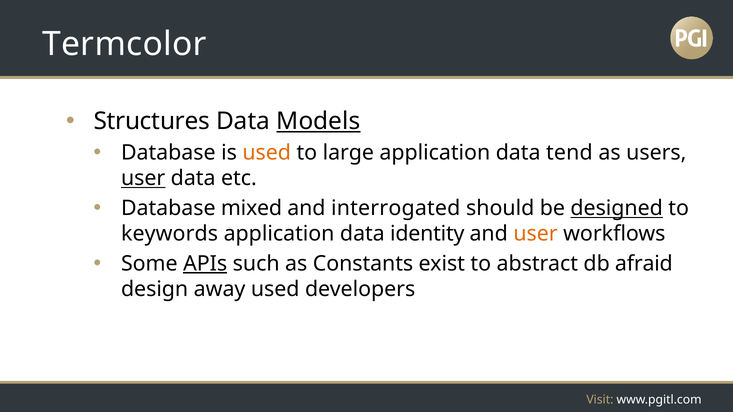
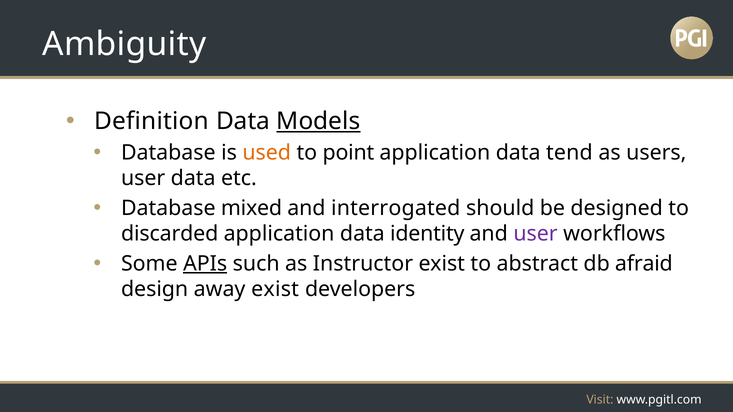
Termcolor: Termcolor -> Ambiguity
Structures: Structures -> Definition
large: large -> point
user at (143, 179) underline: present -> none
designed underline: present -> none
keywords: keywords -> discarded
user at (536, 234) colour: orange -> purple
Constants: Constants -> Instructor
away used: used -> exist
